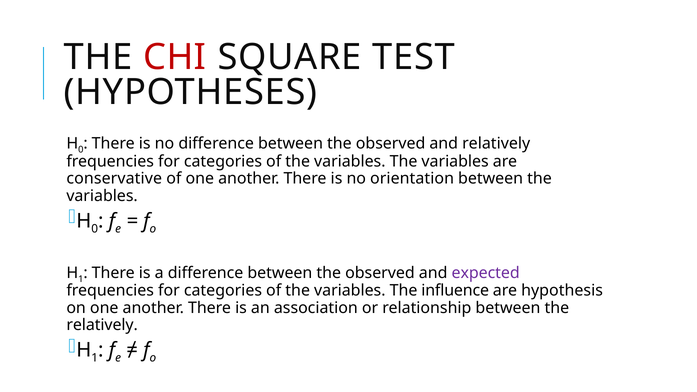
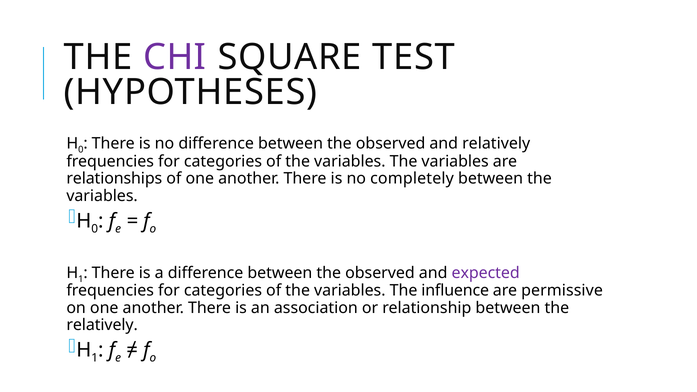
CHI colour: red -> purple
conservative: conservative -> relationships
orientation: orientation -> completely
hypothesis: hypothesis -> permissive
